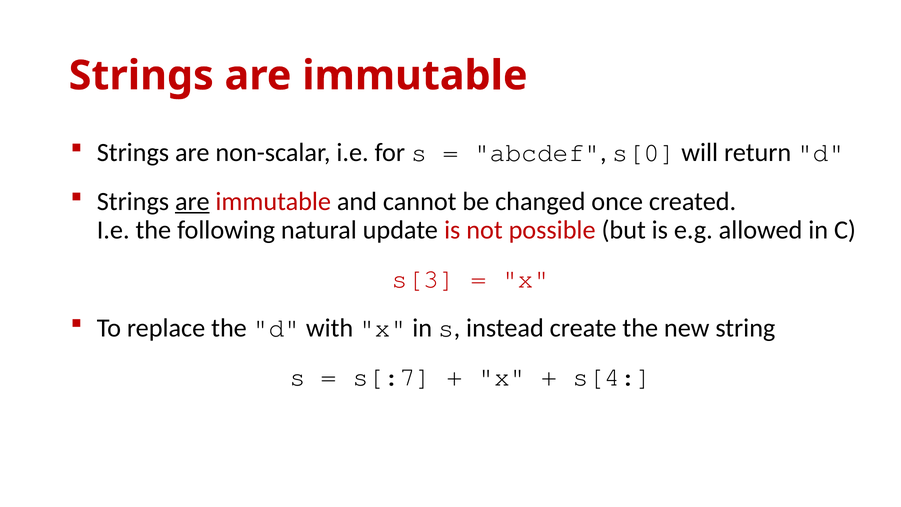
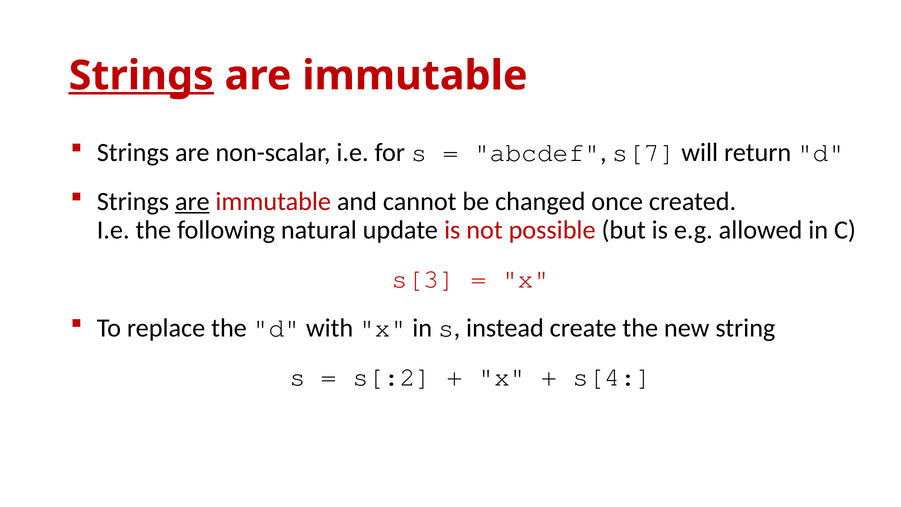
Strings at (141, 76) underline: none -> present
s[0: s[0 -> s[7
s[:7: s[:7 -> s[:2
